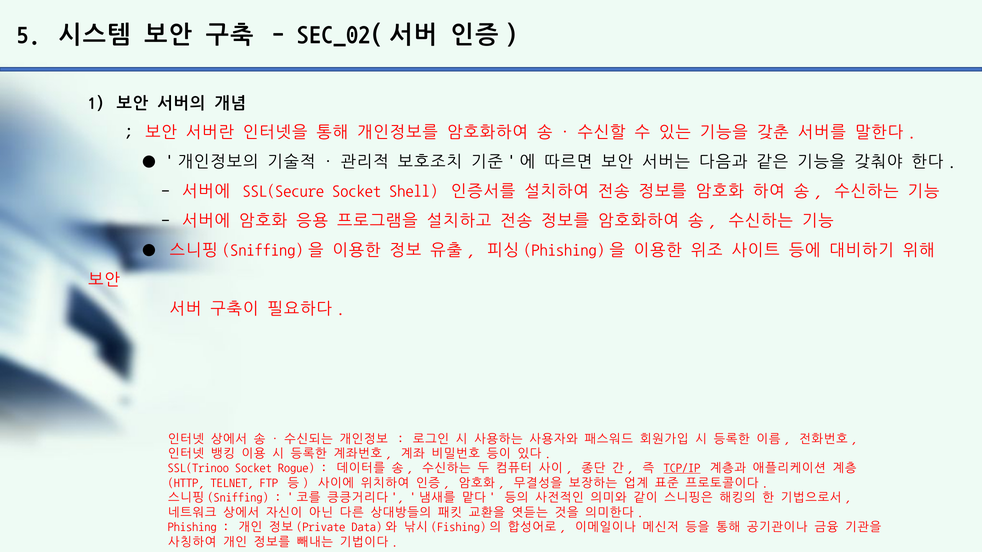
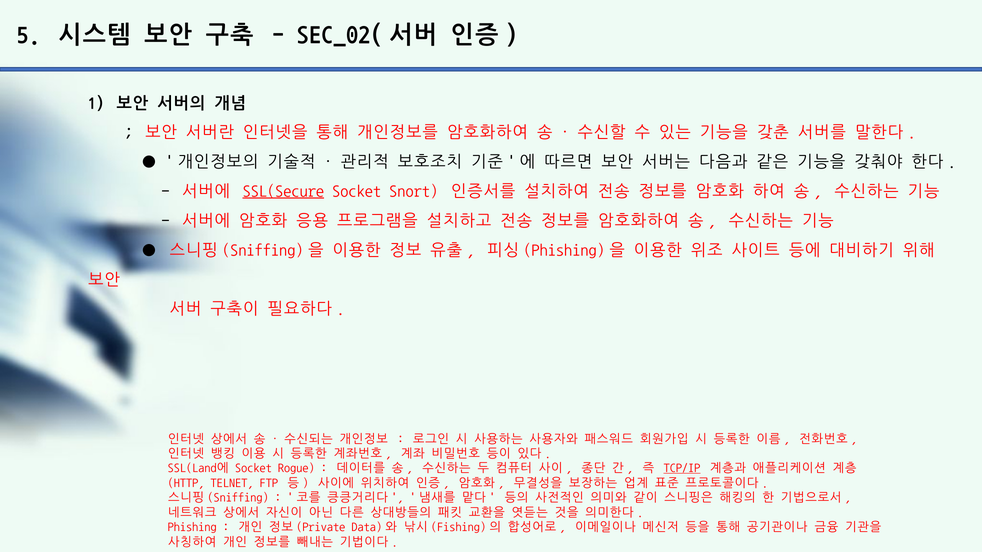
SSL(Secure underline: none -> present
Shell: Shell -> Snort
SSL(Trinoo: SSL(Trinoo -> SSL(Land에
